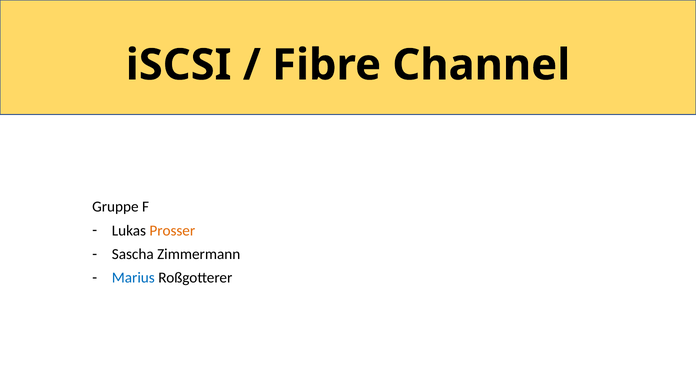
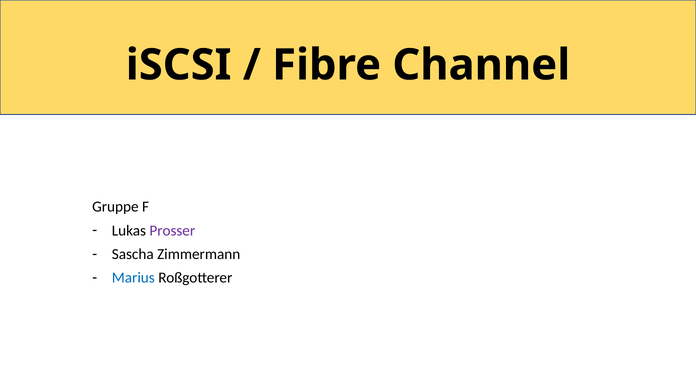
Prosser colour: orange -> purple
